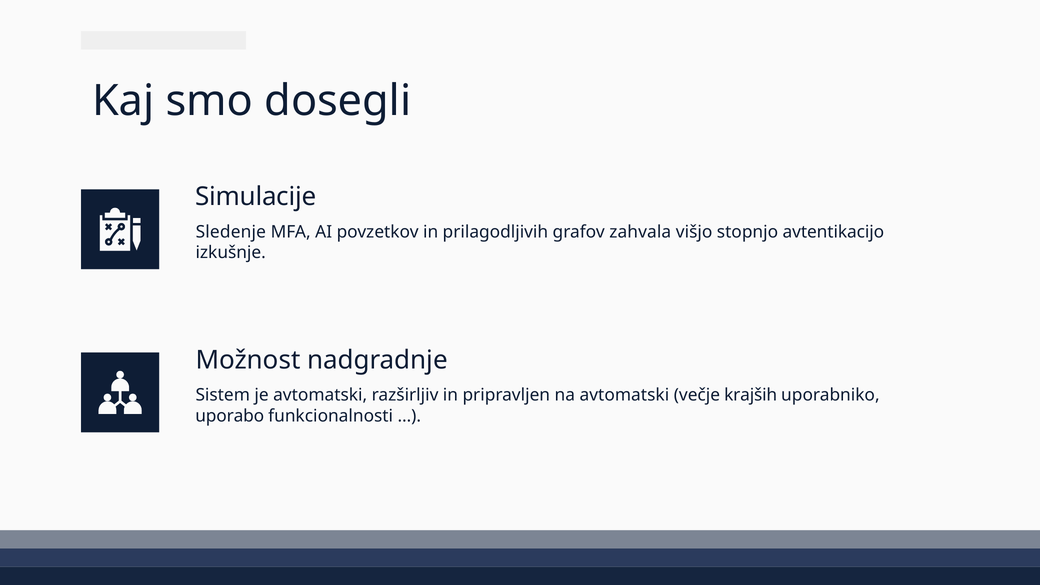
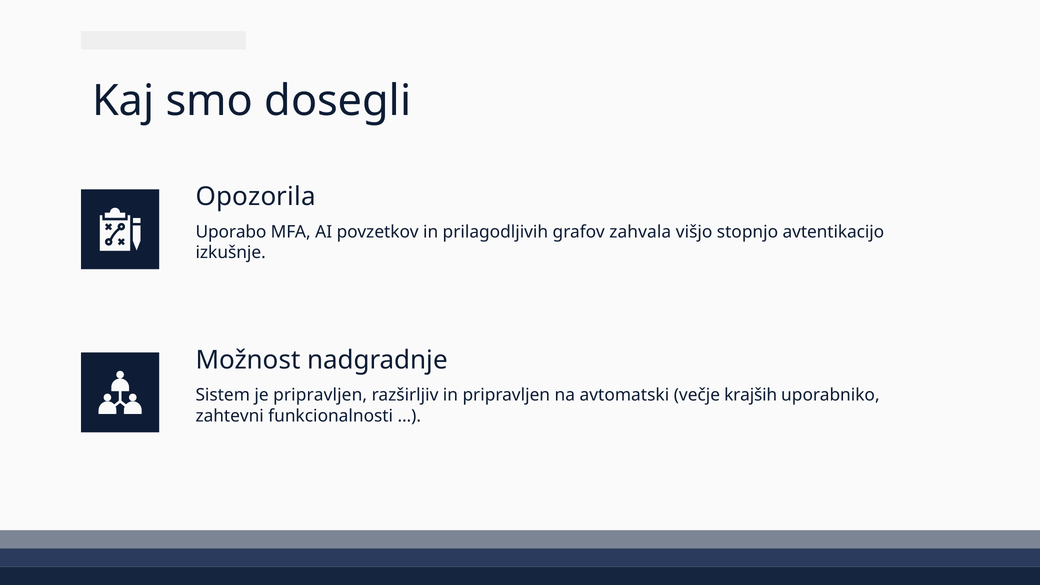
Simulacije: Simulacije -> Opozorila
Sledenje: Sledenje -> Uporabo
je avtomatski: avtomatski -> pripravljen
uporabo: uporabo -> zahtevni
